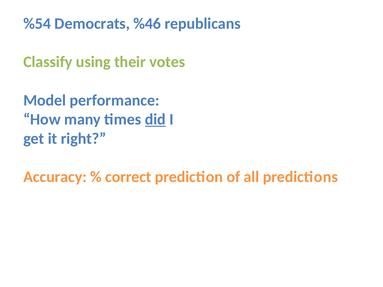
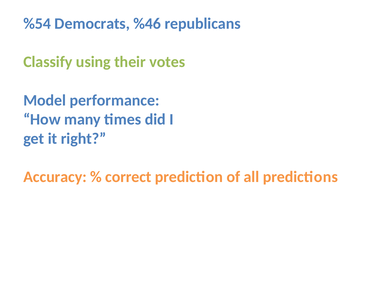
did underline: present -> none
